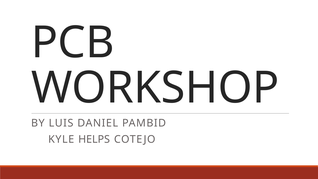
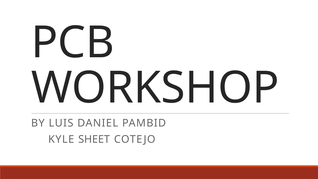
HELPS: HELPS -> SHEET
